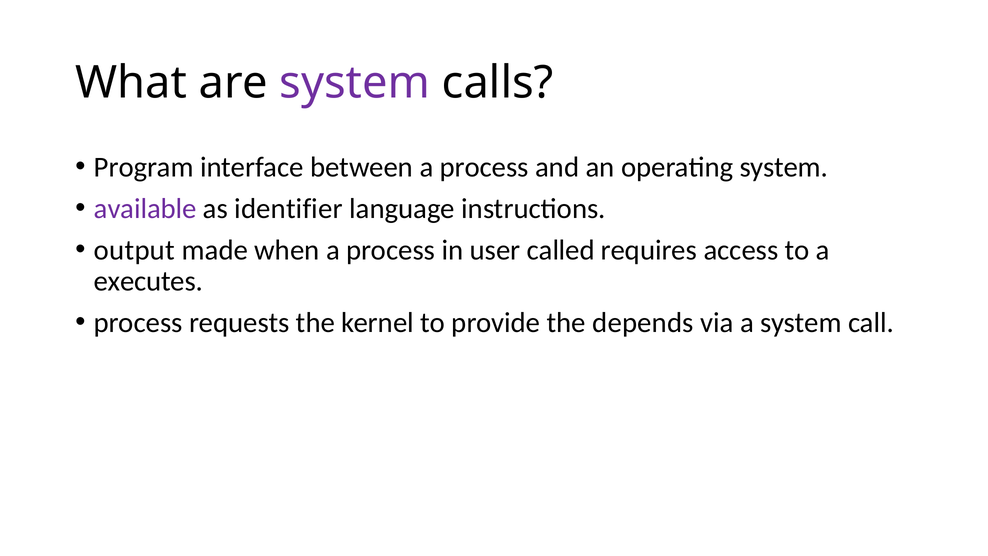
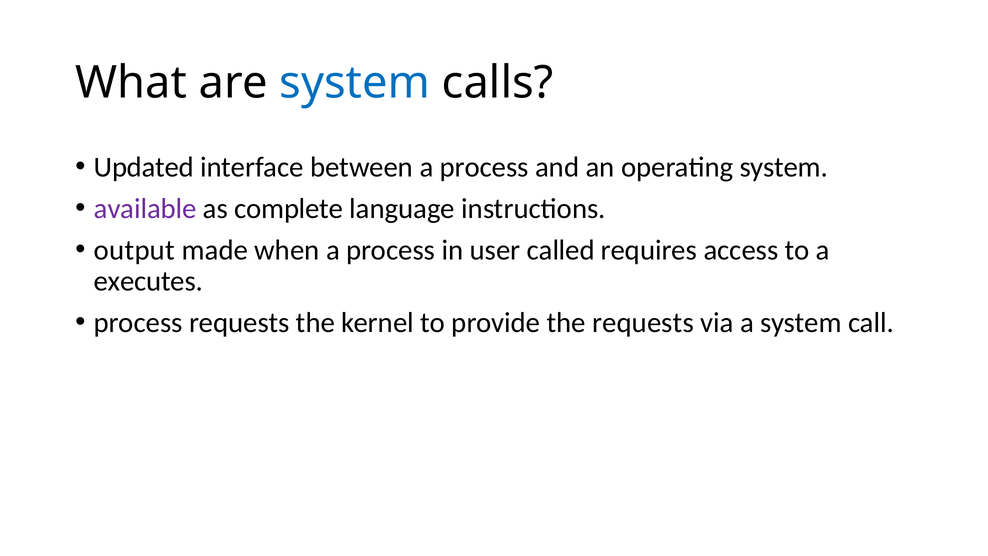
system at (355, 83) colour: purple -> blue
Program: Program -> Updated
identifier: identifier -> complete
the depends: depends -> requests
